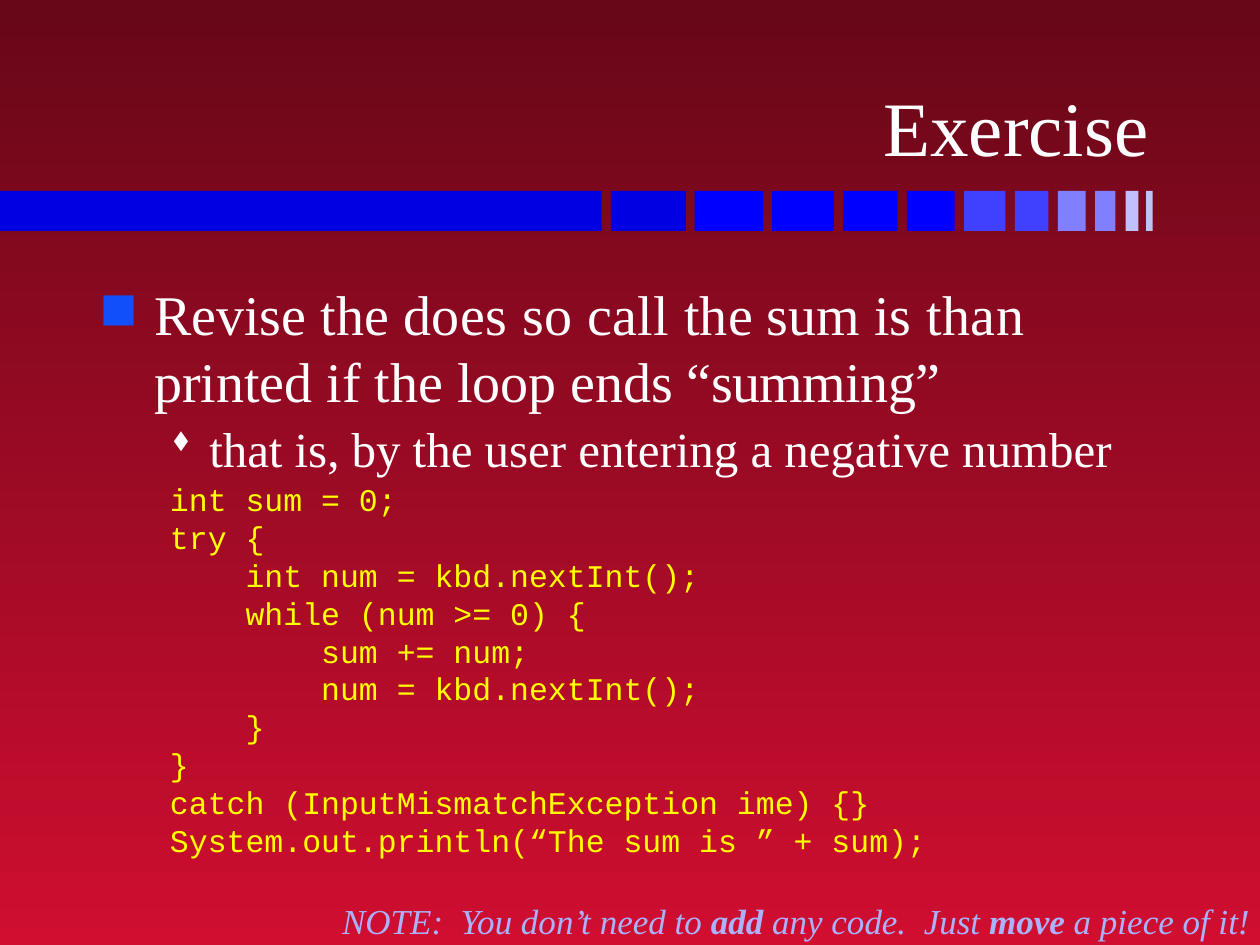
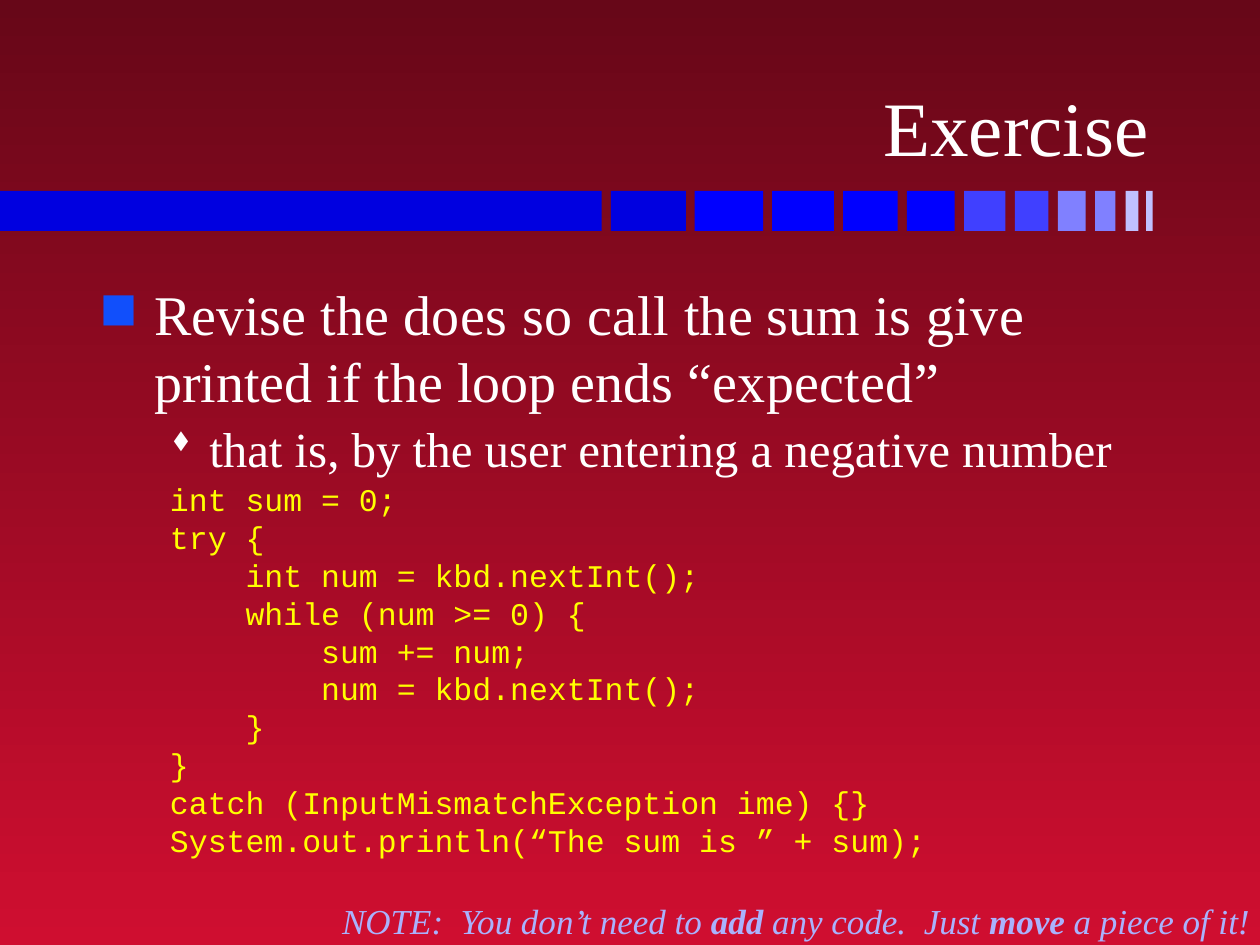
than: than -> give
summing: summing -> expected
